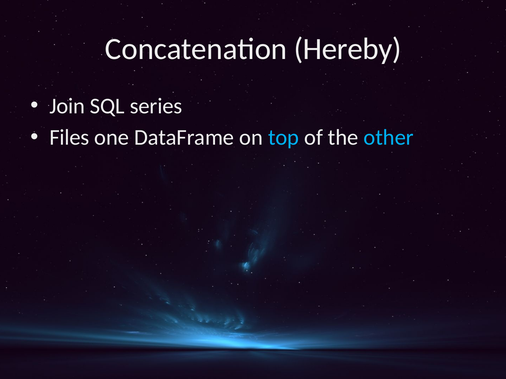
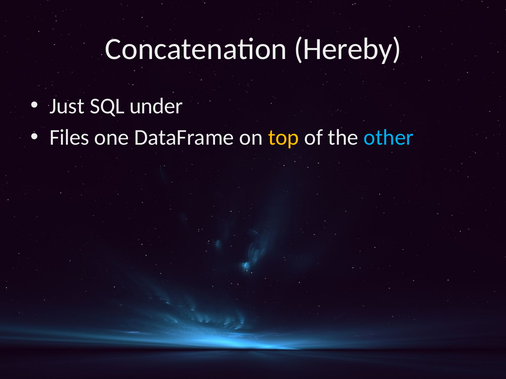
Join: Join -> Just
series: series -> under
top colour: light blue -> yellow
